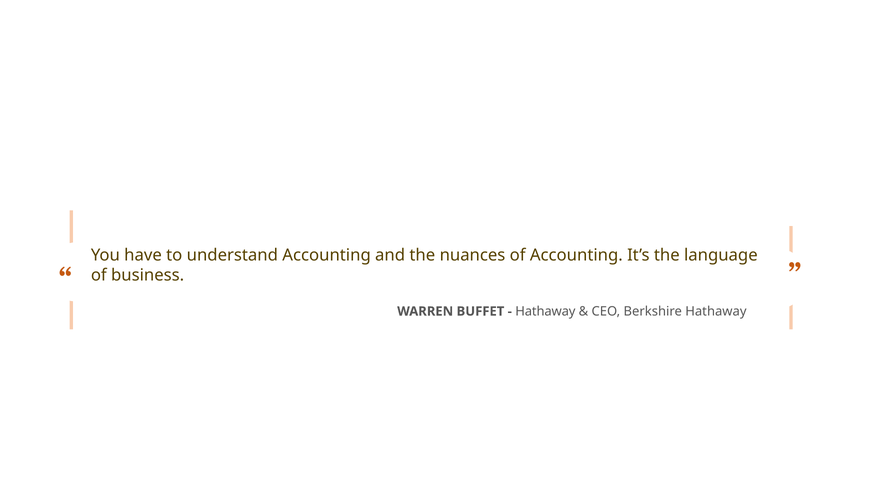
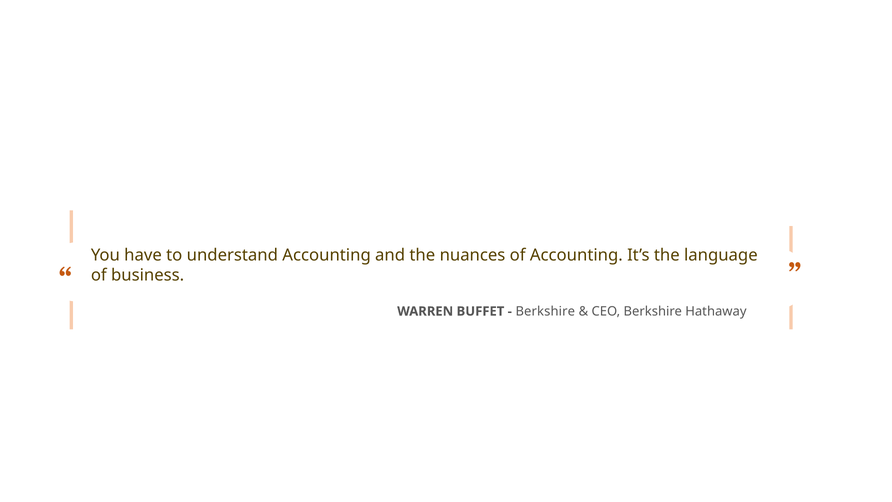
Hathaway at (545, 311): Hathaway -> Berkshire
